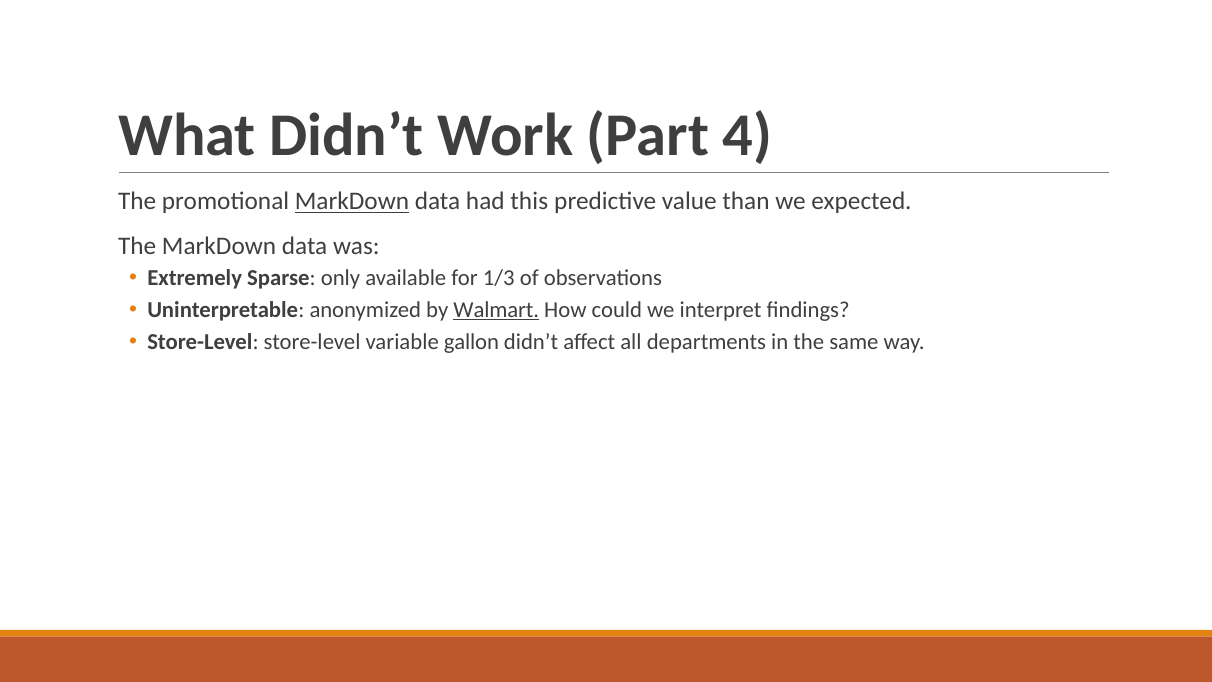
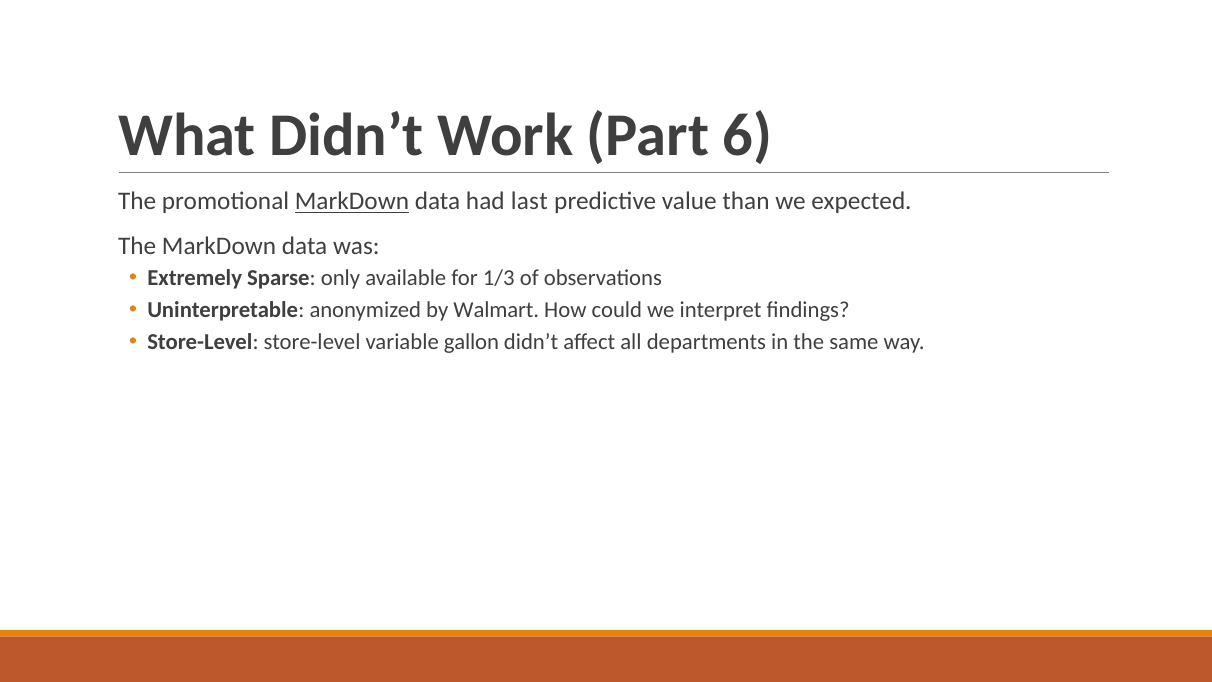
4: 4 -> 6
this: this -> last
Walmart underline: present -> none
